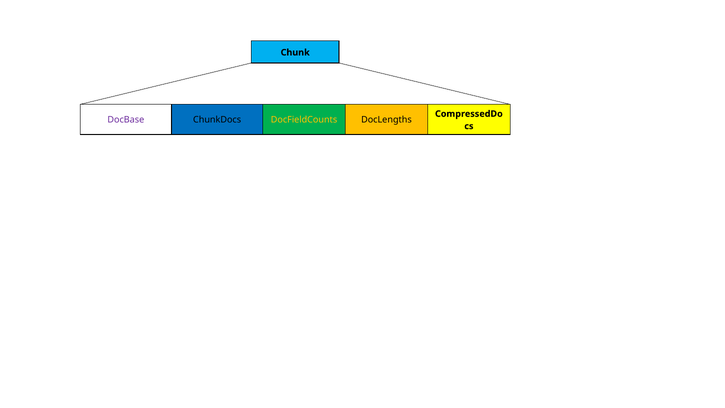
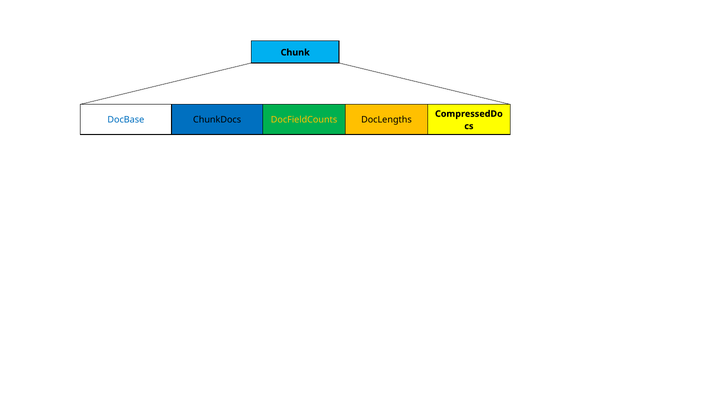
DocBase colour: purple -> blue
